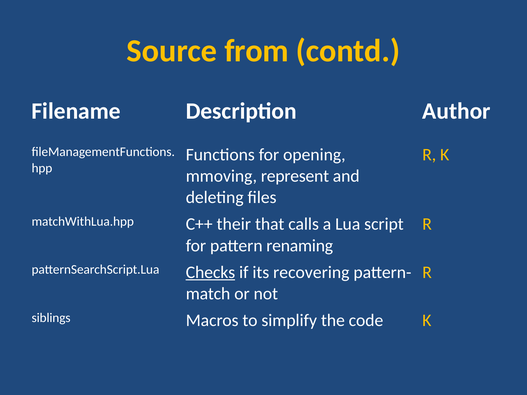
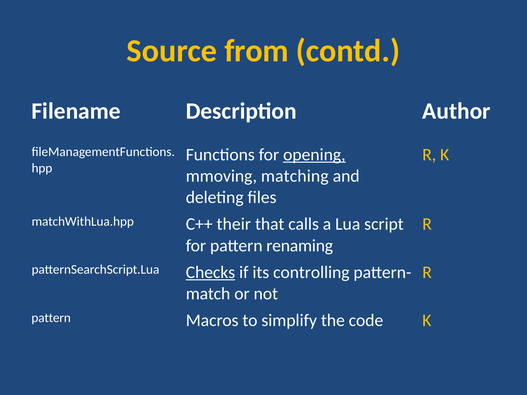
opening underline: none -> present
represent: represent -> matching
recovering: recovering -> controlling
siblings at (51, 318): siblings -> pattern
